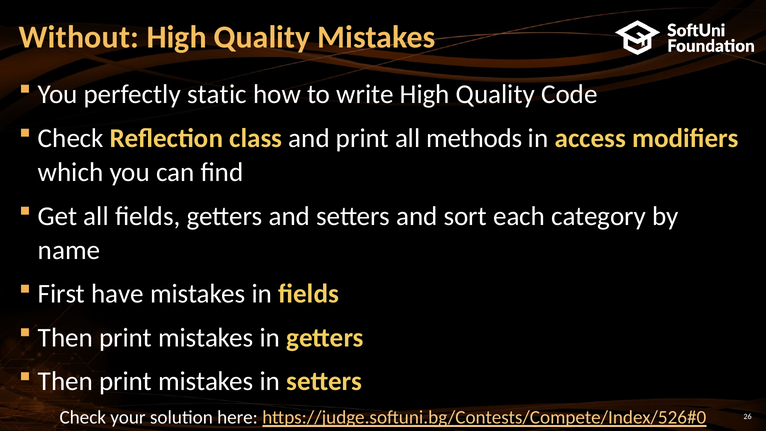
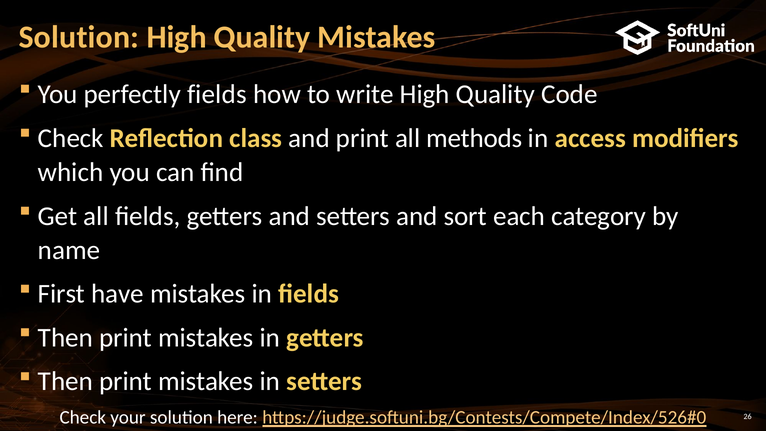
Without at (79, 37): Without -> Solution
perfectly static: static -> fields
